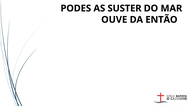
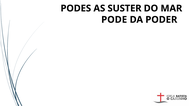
OUVE: OUVE -> PODE
ENTÃO: ENTÃO -> PODER
